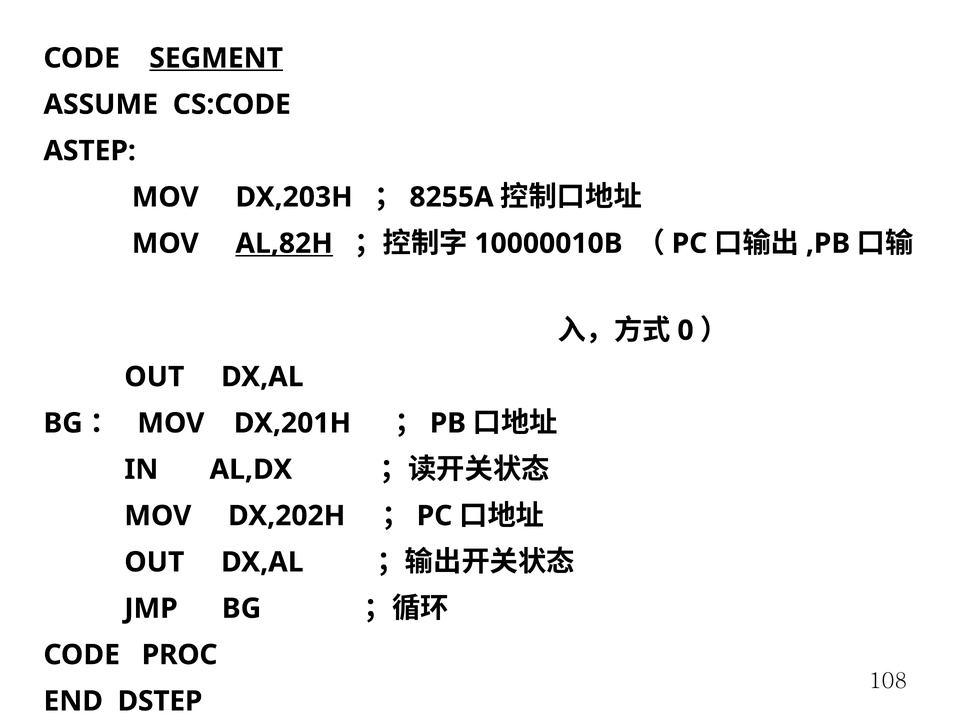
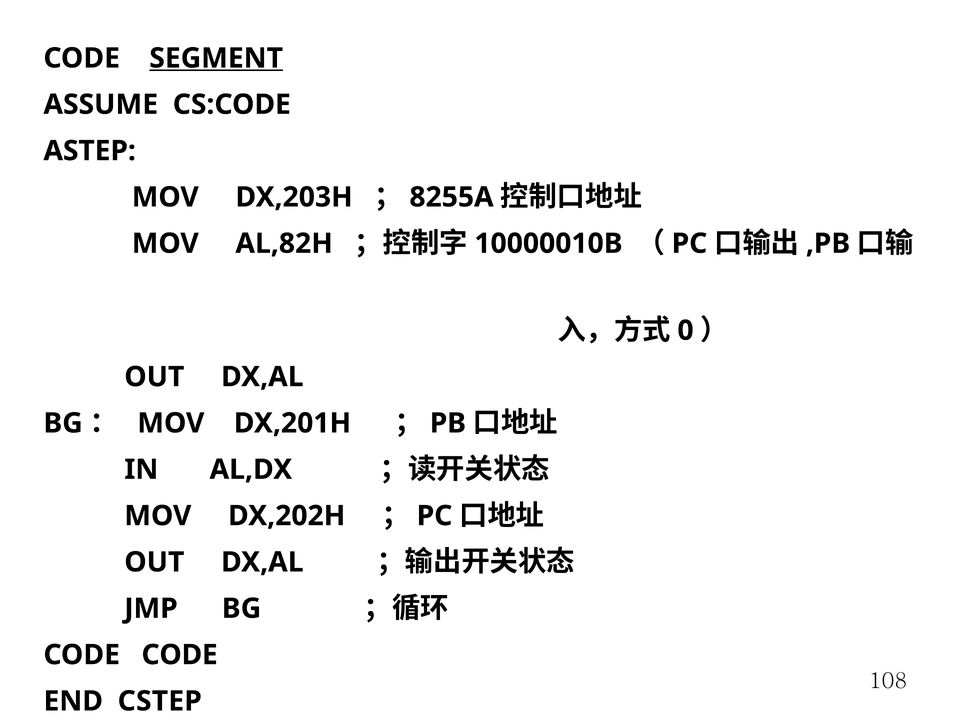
AL,82H underline: present -> none
CODE PROC: PROC -> CODE
DSTEP: DSTEP -> CSTEP
